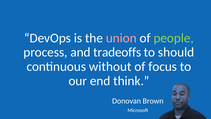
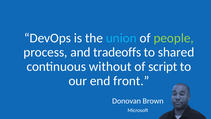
union colour: pink -> light blue
should: should -> shared
focus: focus -> script
think: think -> front
